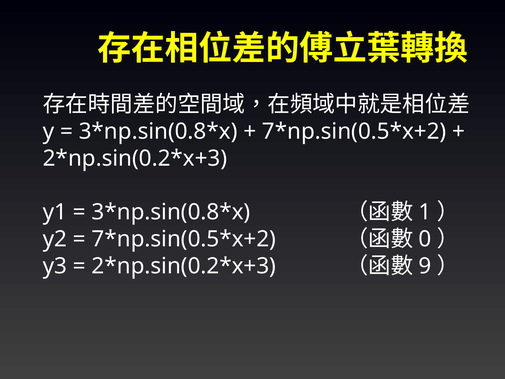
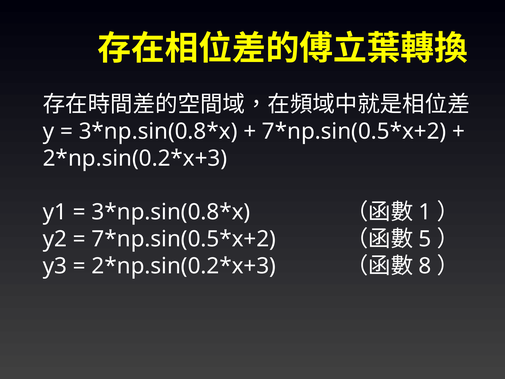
0: 0 -> 5
9: 9 -> 8
